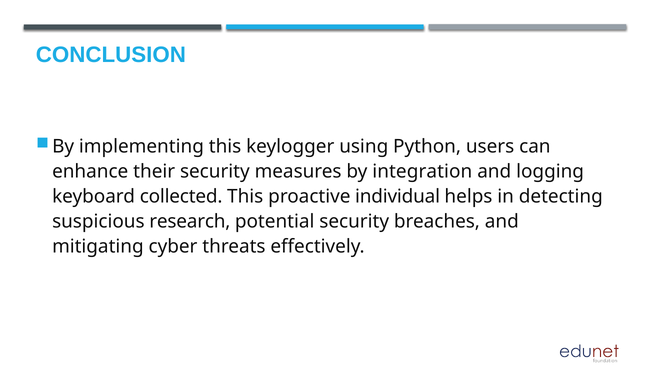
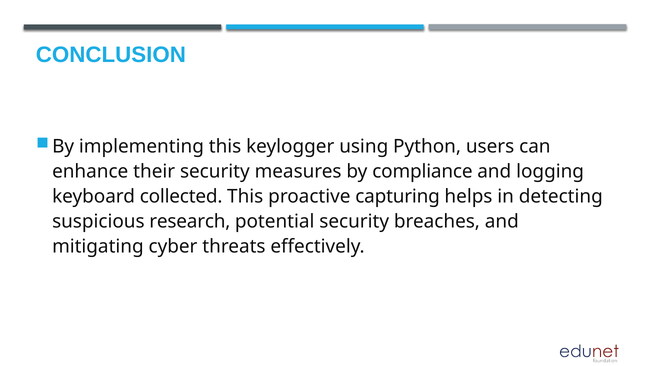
integration: integration -> compliance
individual: individual -> capturing
